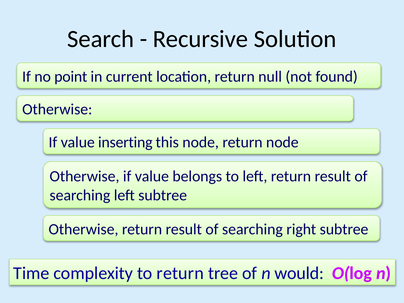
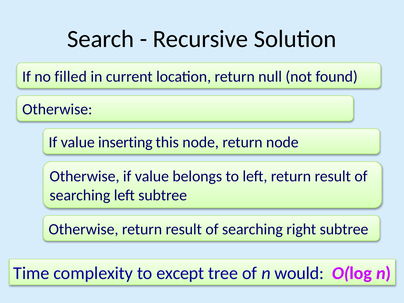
point: point -> filled
to return: return -> except
